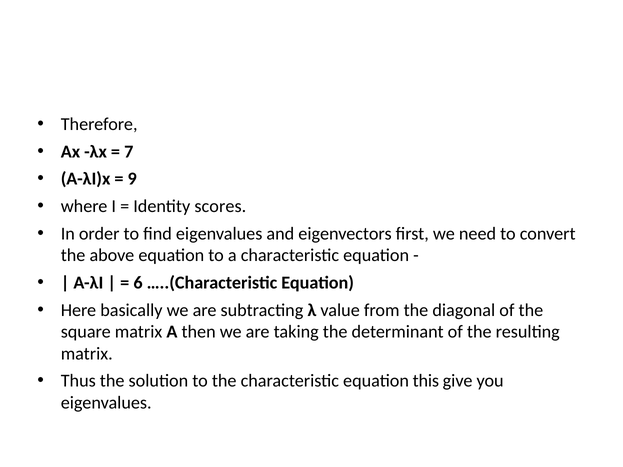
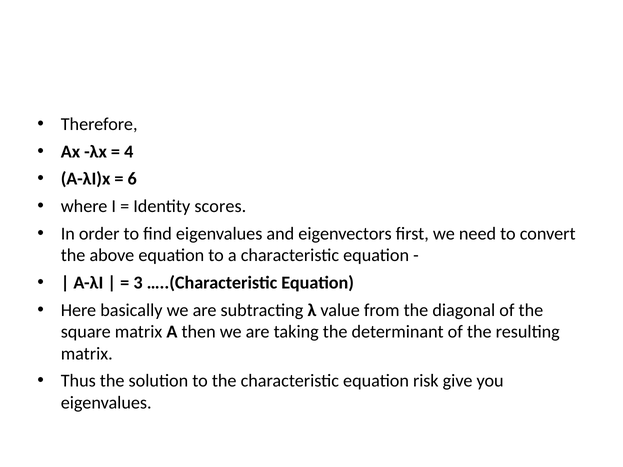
7: 7 -> 4
9: 9 -> 6
6: 6 -> 3
this: this -> risk
